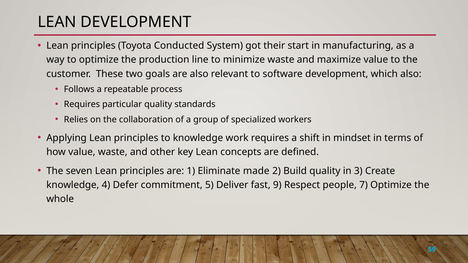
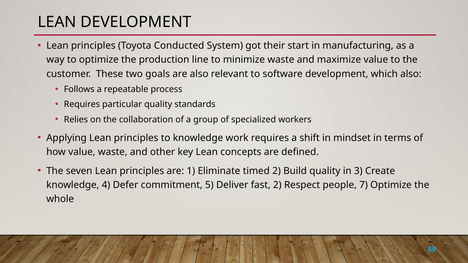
made: made -> timed
fast 9: 9 -> 2
